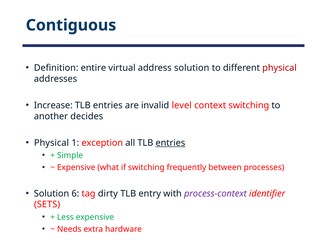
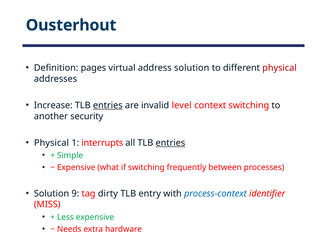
Contiguous: Contiguous -> Ousterhout
entire: entire -> pages
entries at (108, 105) underline: none -> present
decides: decides -> security
exception: exception -> interrupts
6: 6 -> 9
process-context colour: purple -> blue
SETS: SETS -> MISS
